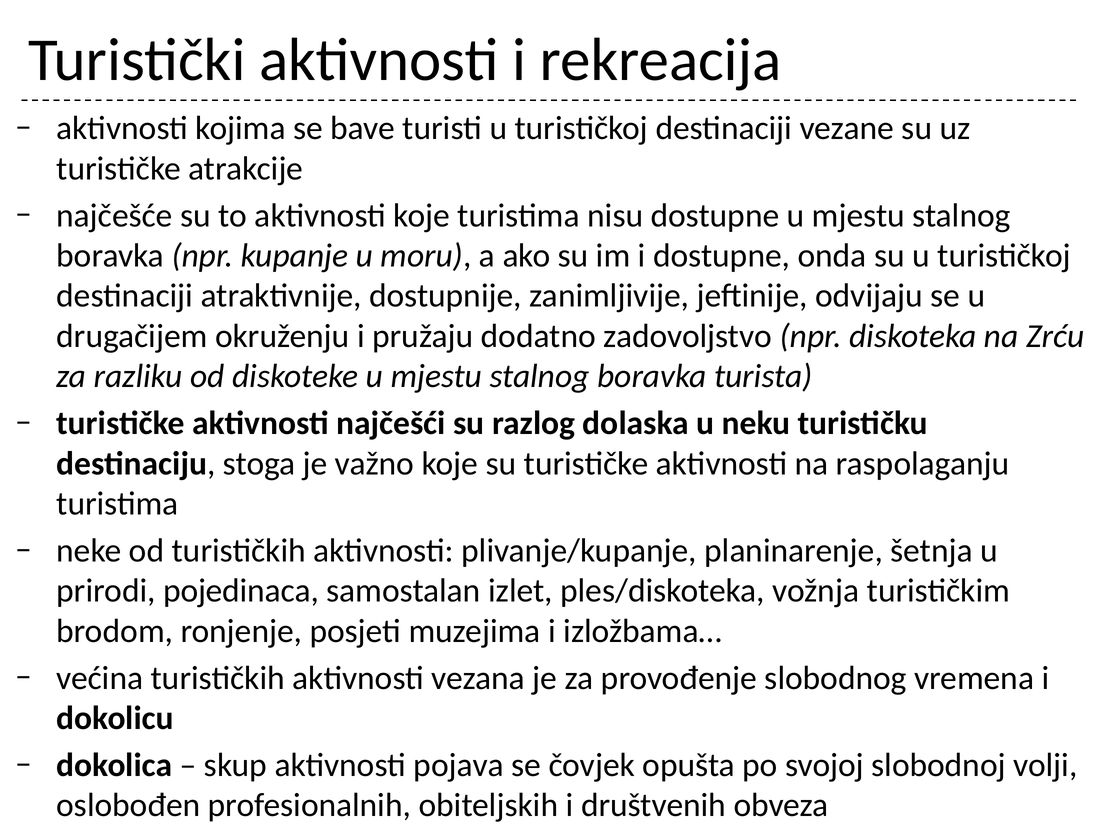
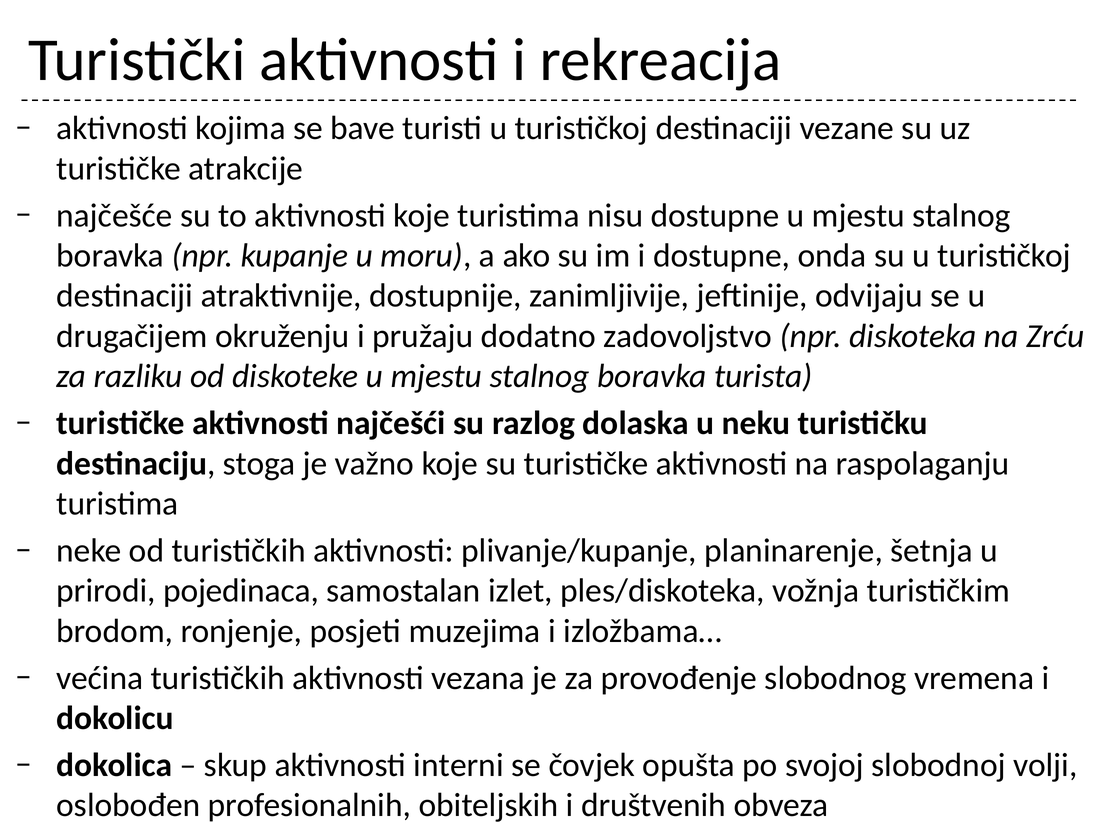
pojava: pojava -> interni
